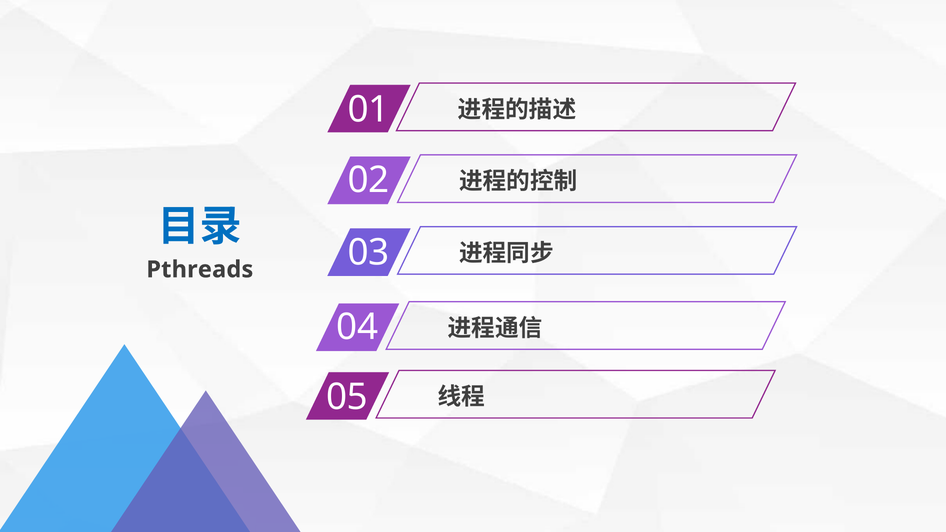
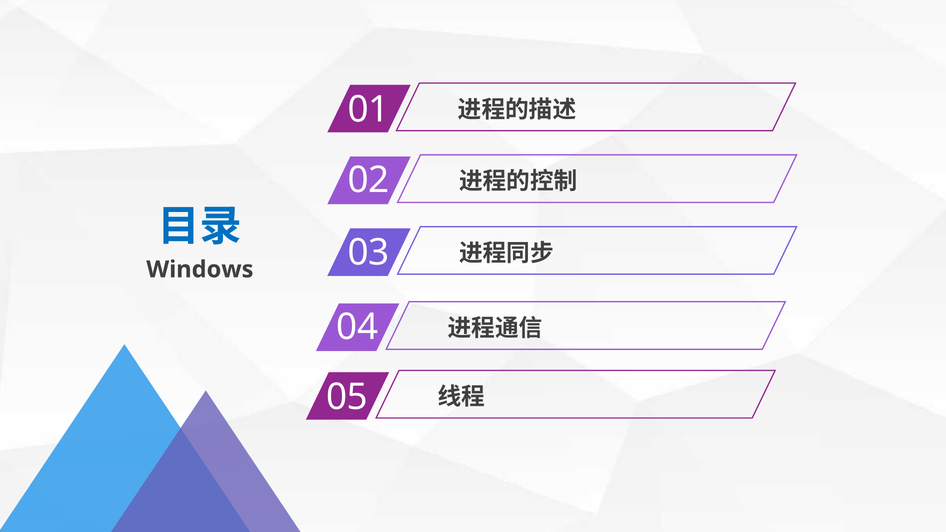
Pthreads: Pthreads -> Windows
